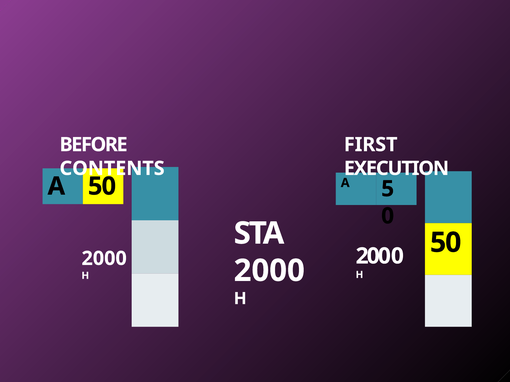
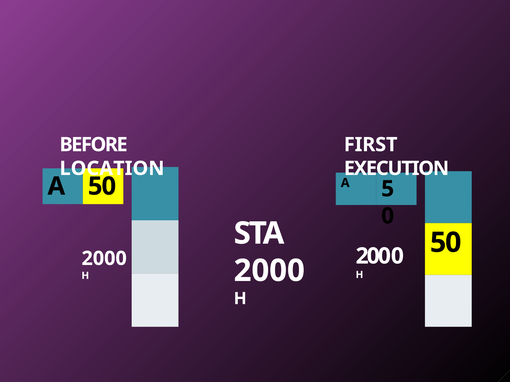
CONTENTS: CONTENTS -> LOCATION
